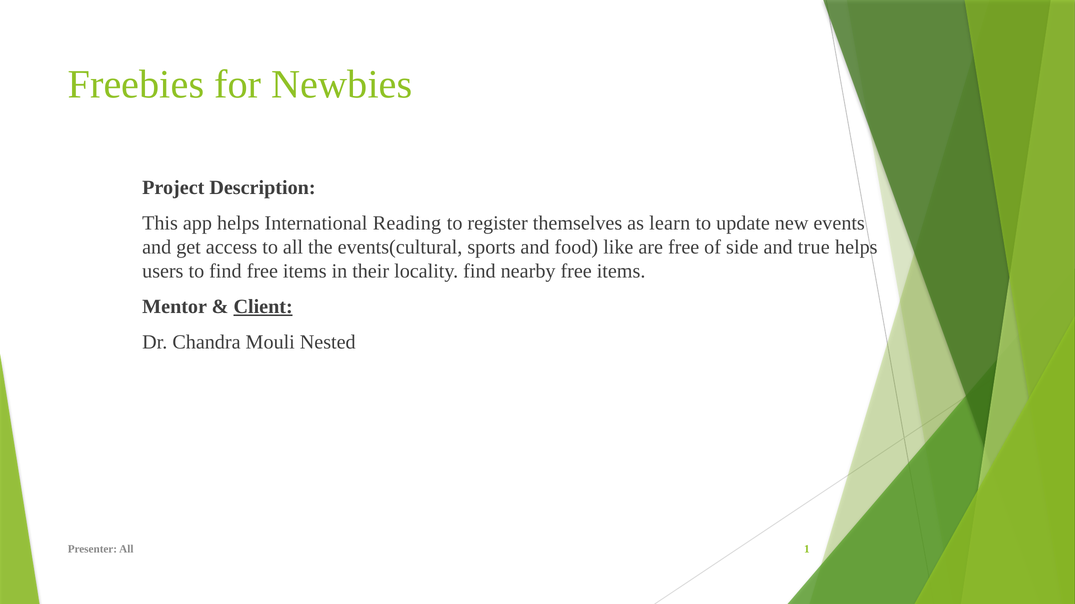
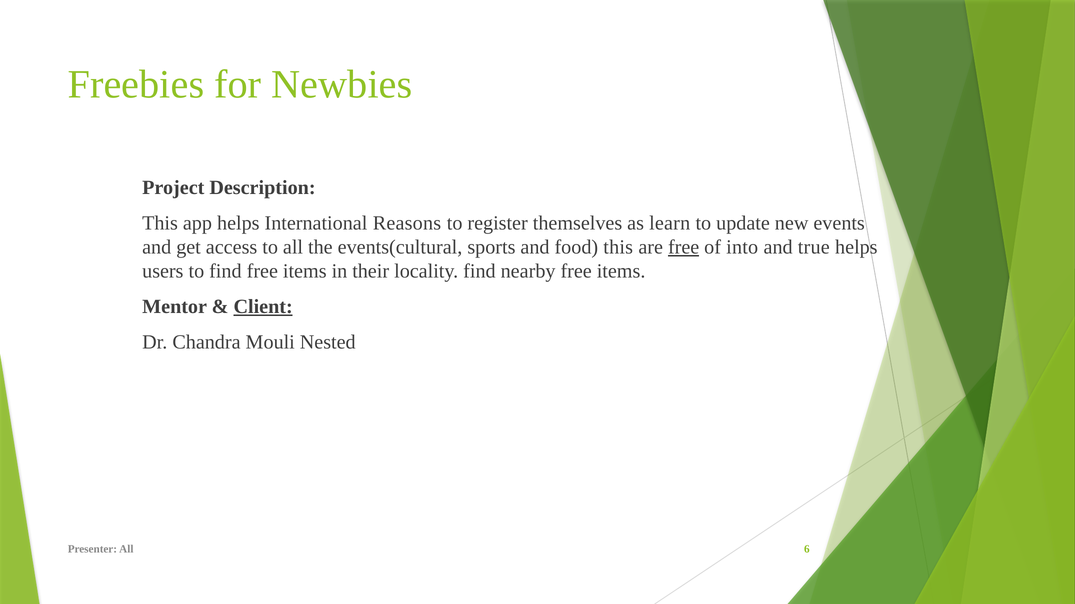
Reading: Reading -> Reasons
food like: like -> this
free at (684, 247) underline: none -> present
side: side -> into
1: 1 -> 6
